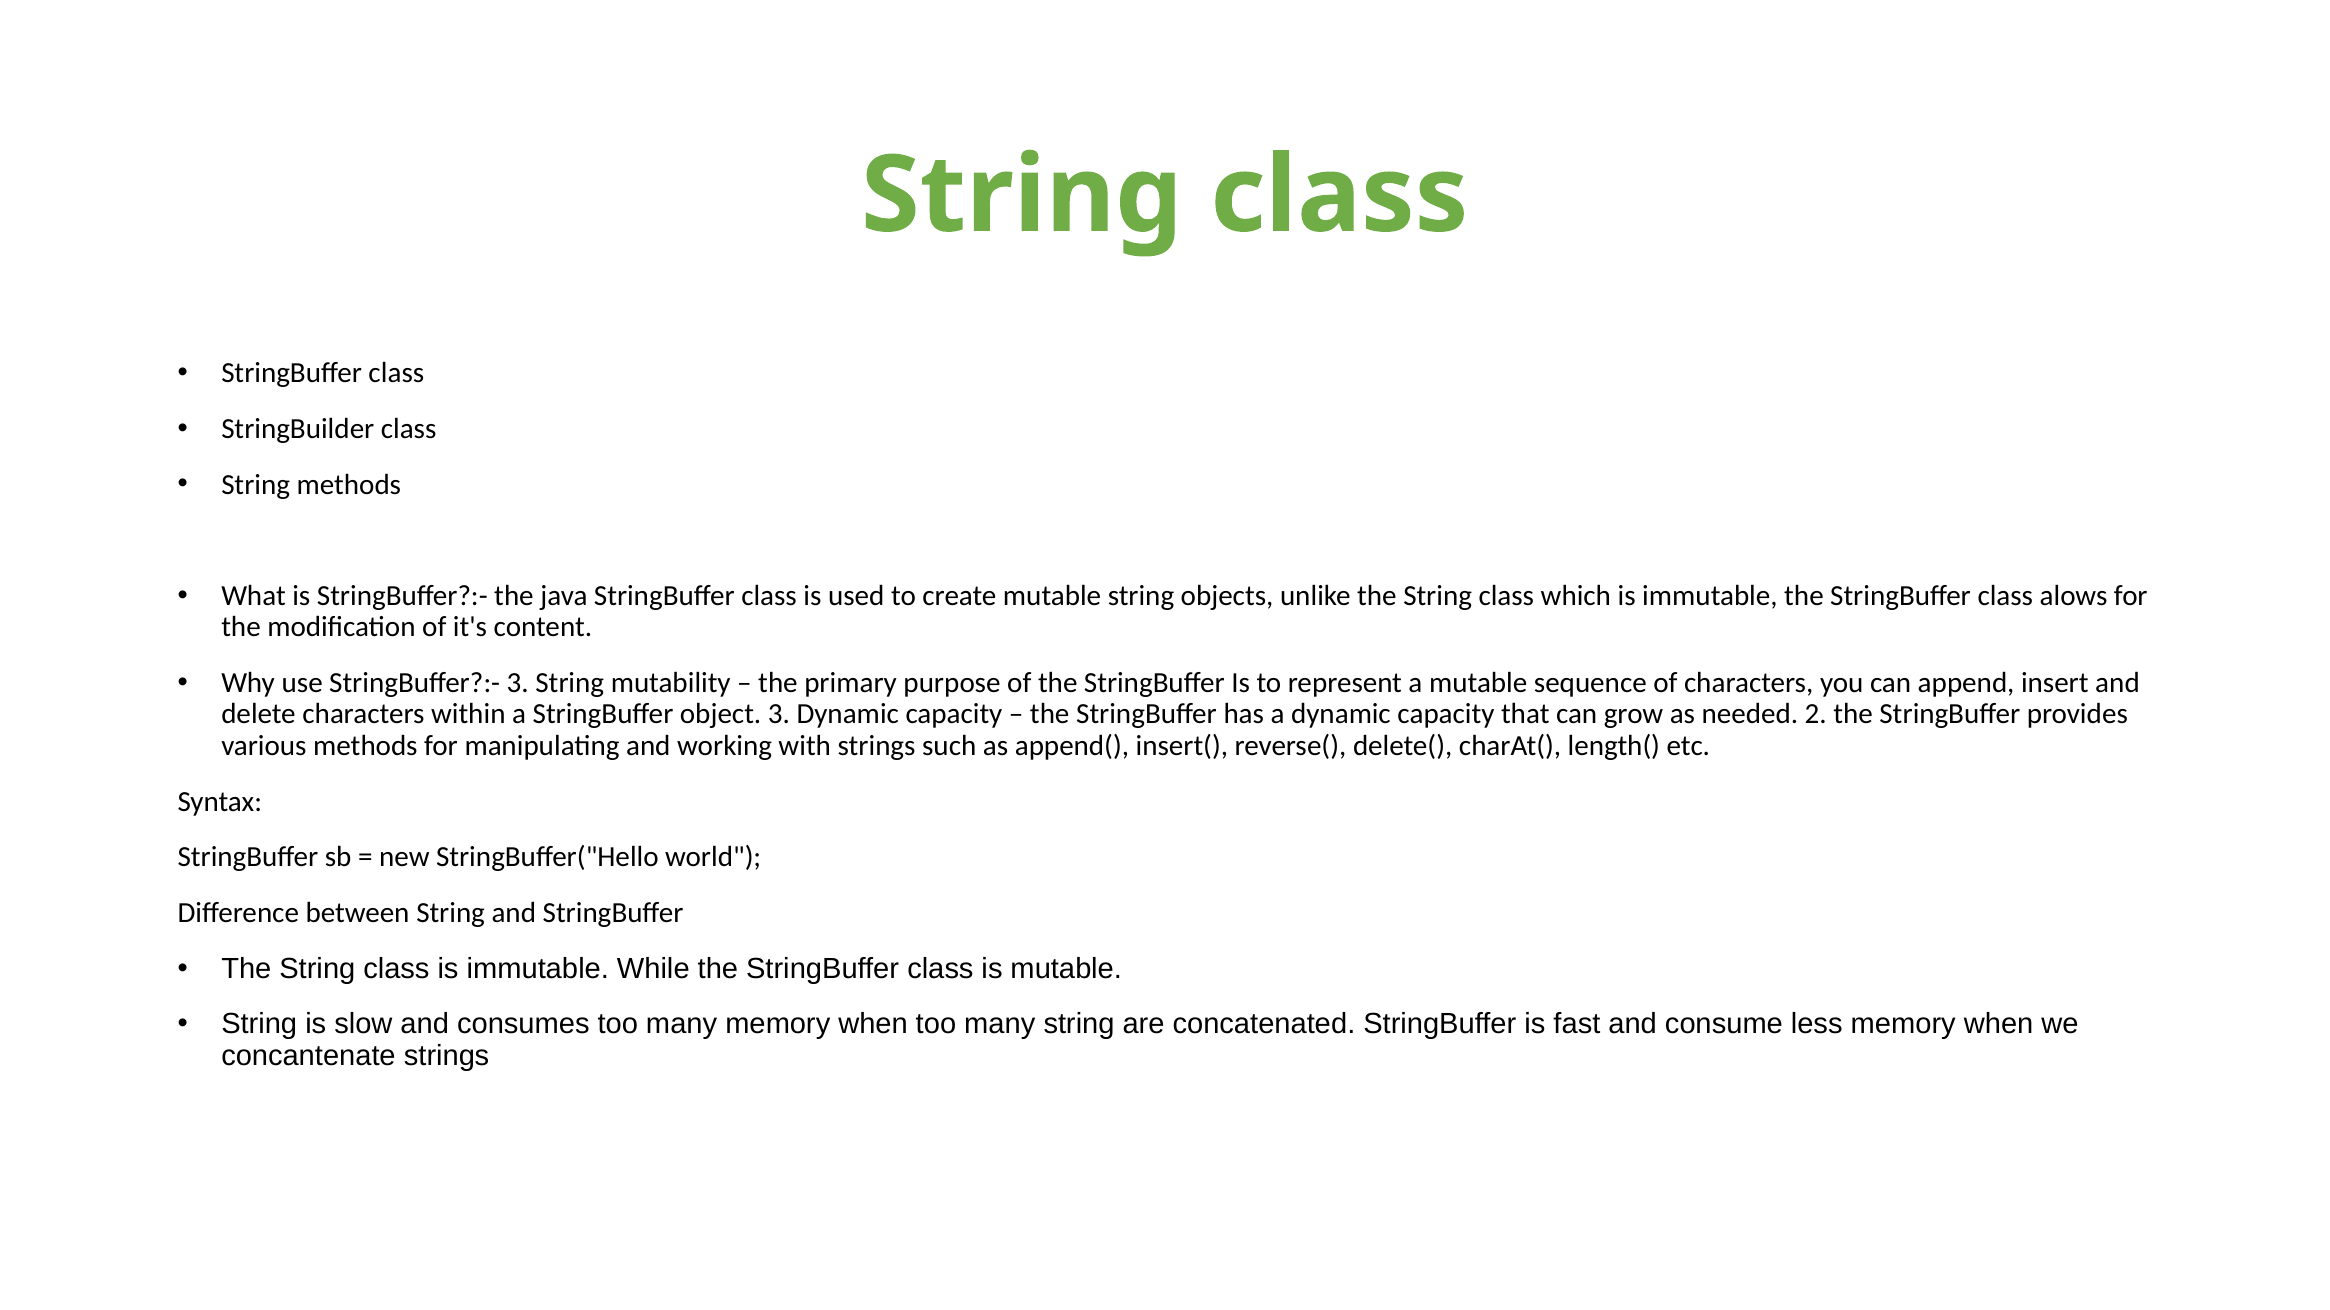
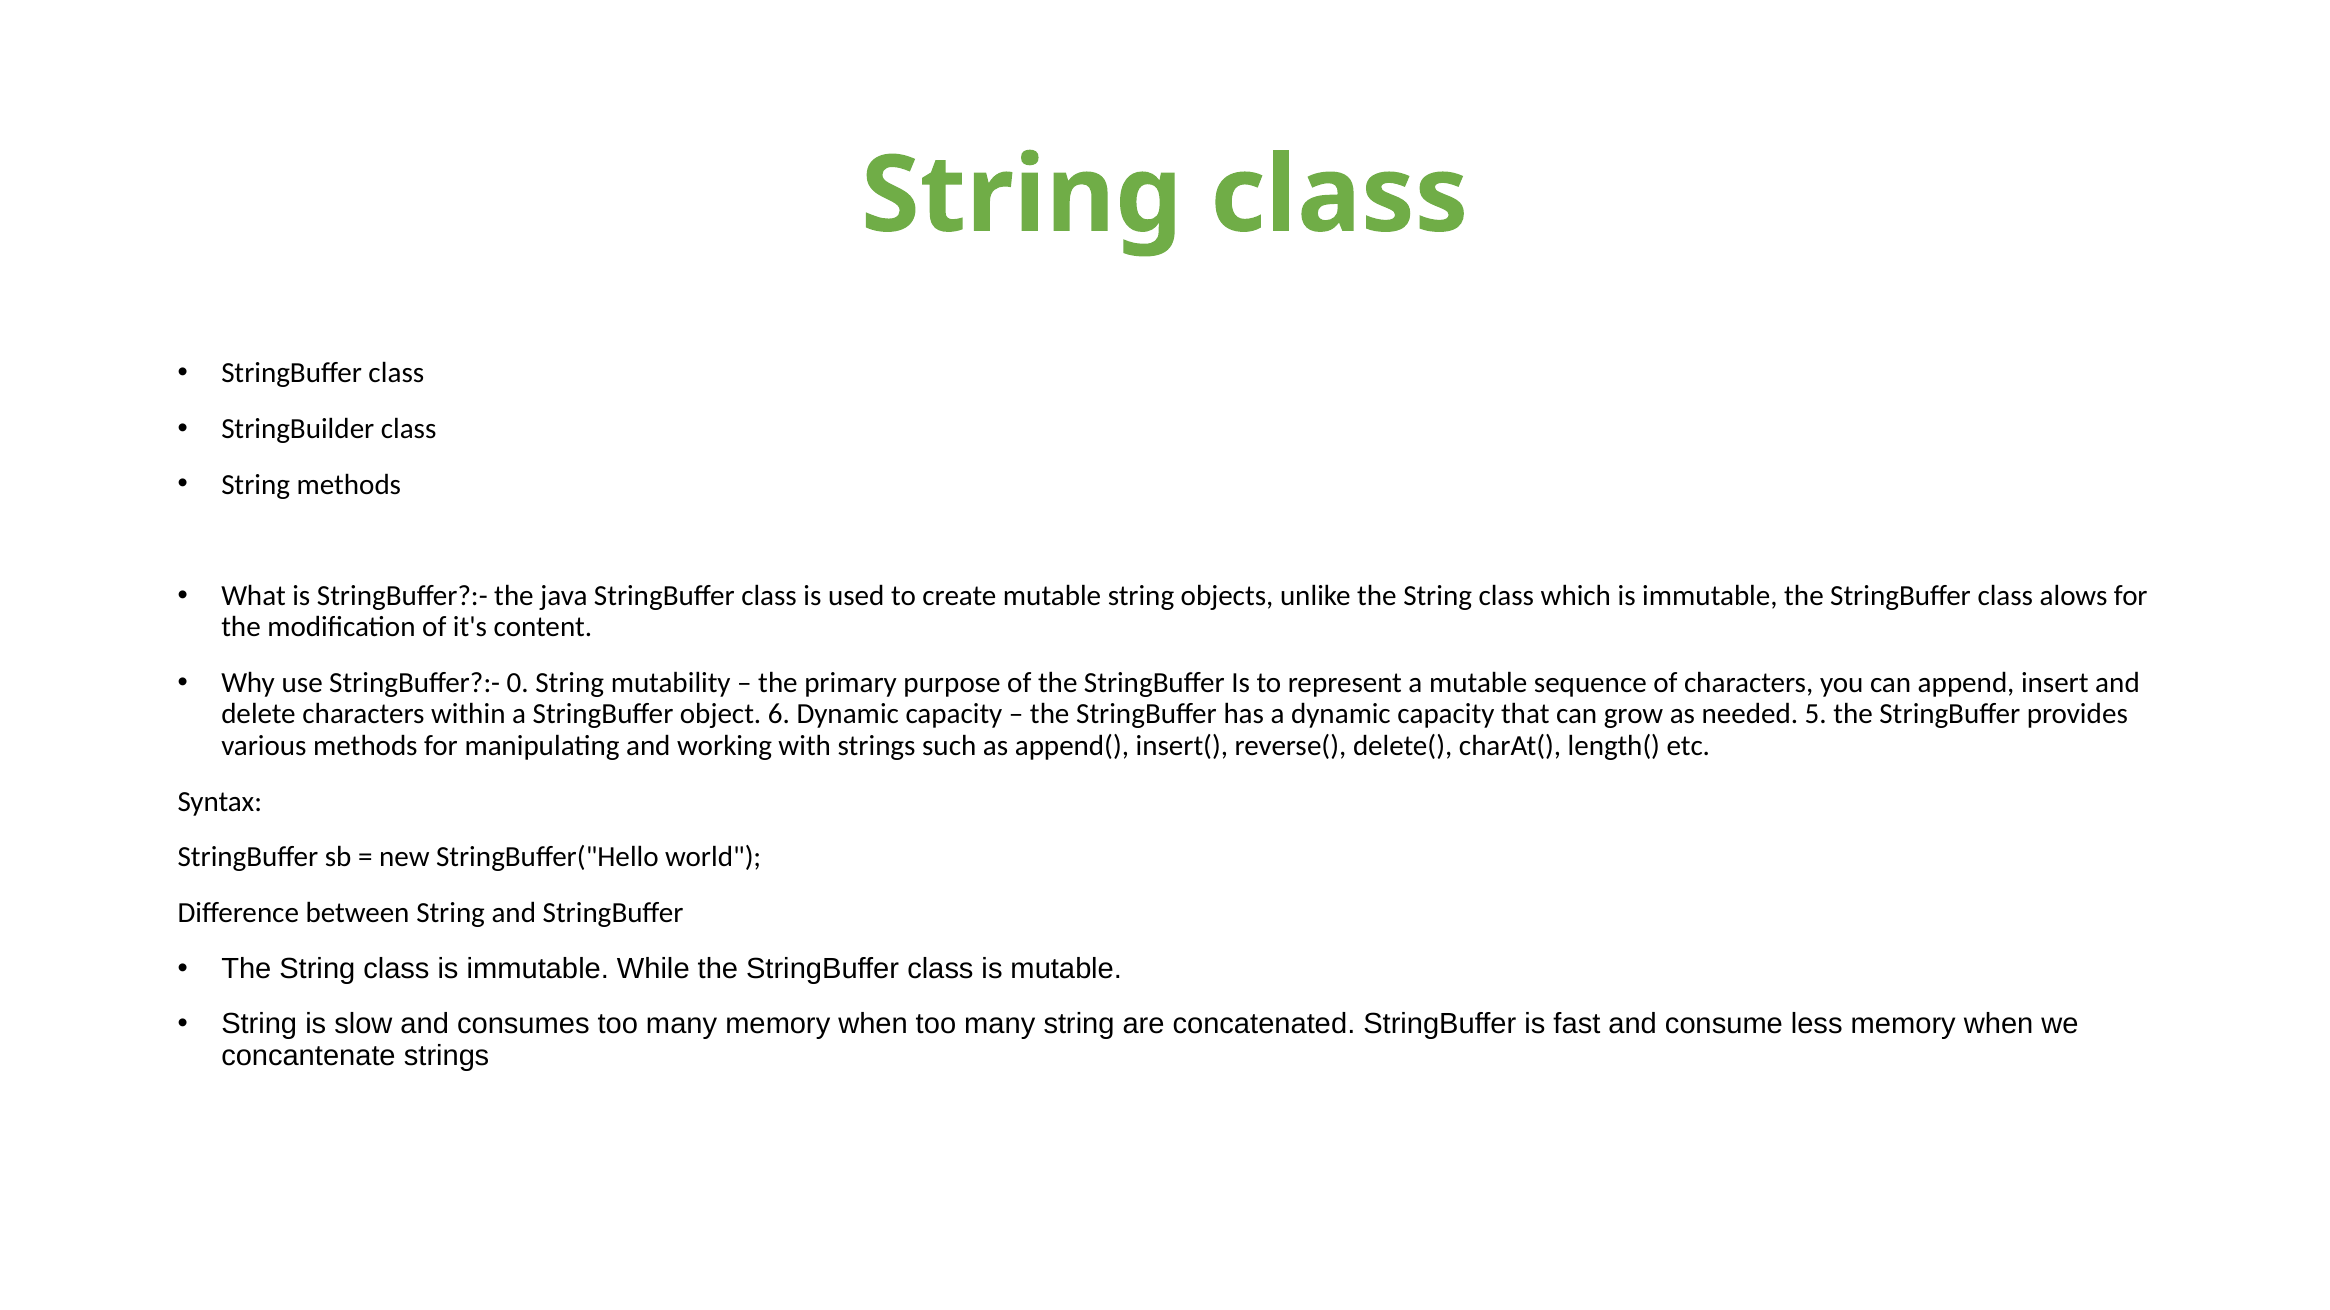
StringBuffer?:- 3: 3 -> 0
object 3: 3 -> 6
2: 2 -> 5
